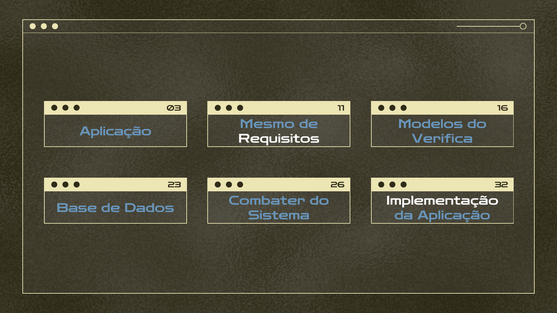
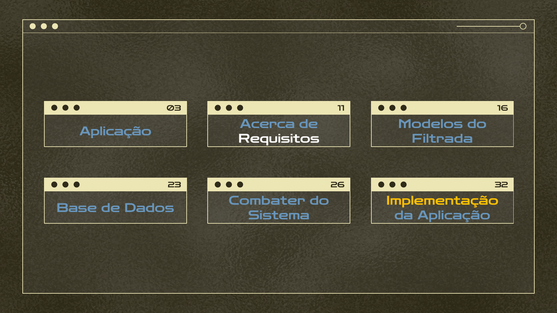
Mesmo: Mesmo -> Acerca
Verifica: Verifica -> Filtrada
Implementação colour: white -> yellow
